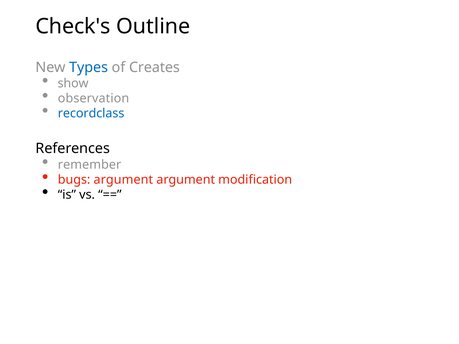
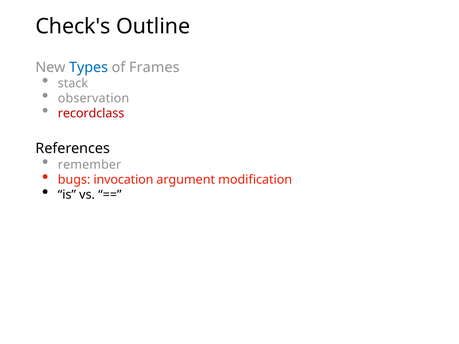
Creates: Creates -> Frames
show: show -> stack
recordclass colour: blue -> red
bugs argument: argument -> invocation
